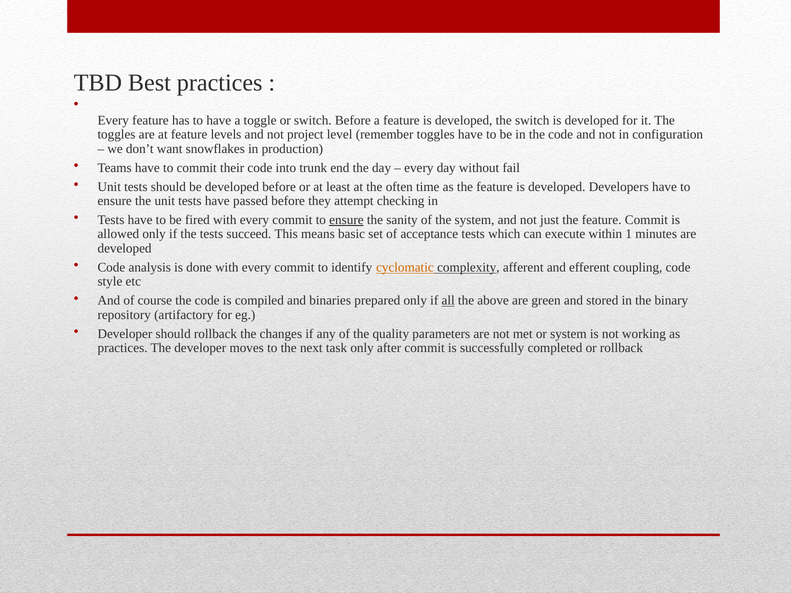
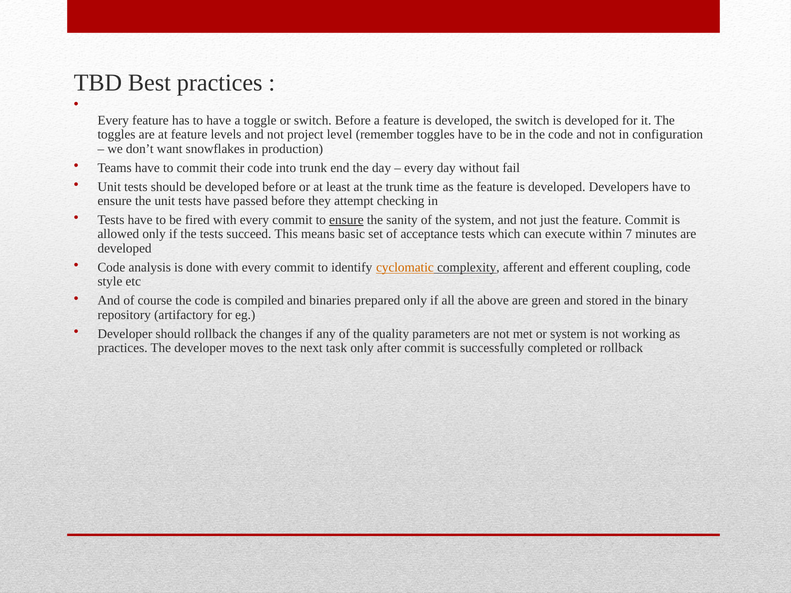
the often: often -> trunk
1: 1 -> 7
all underline: present -> none
